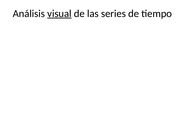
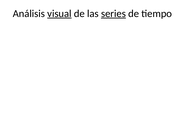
series underline: none -> present
